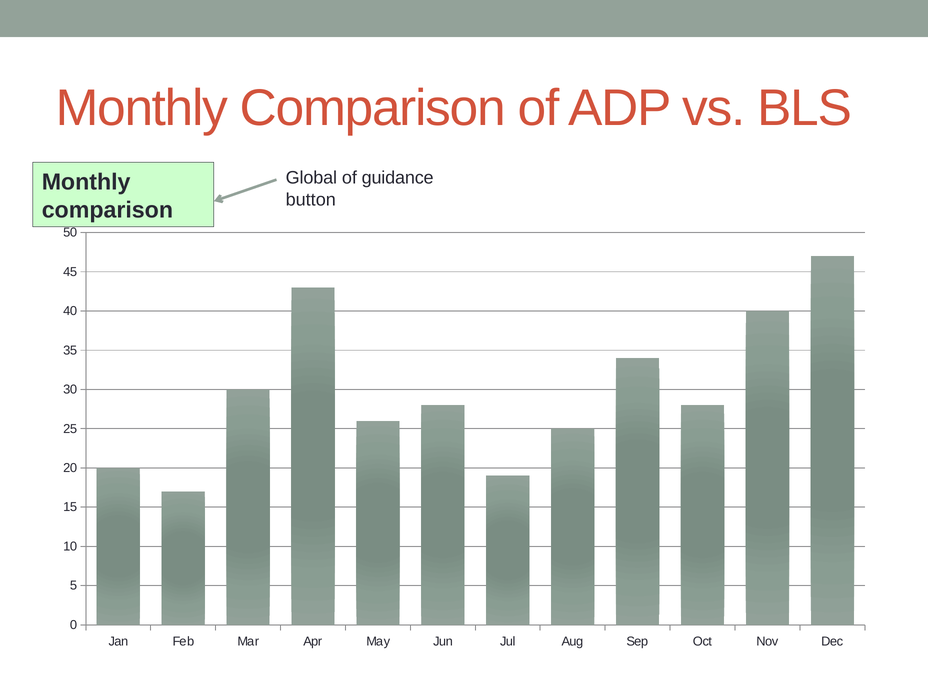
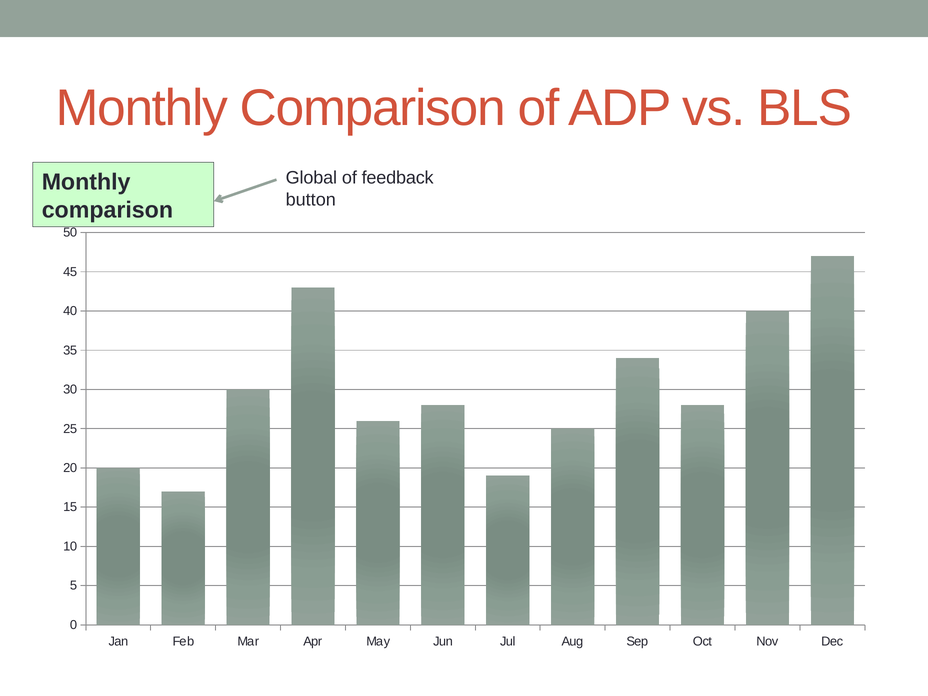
guidance: guidance -> feedback
